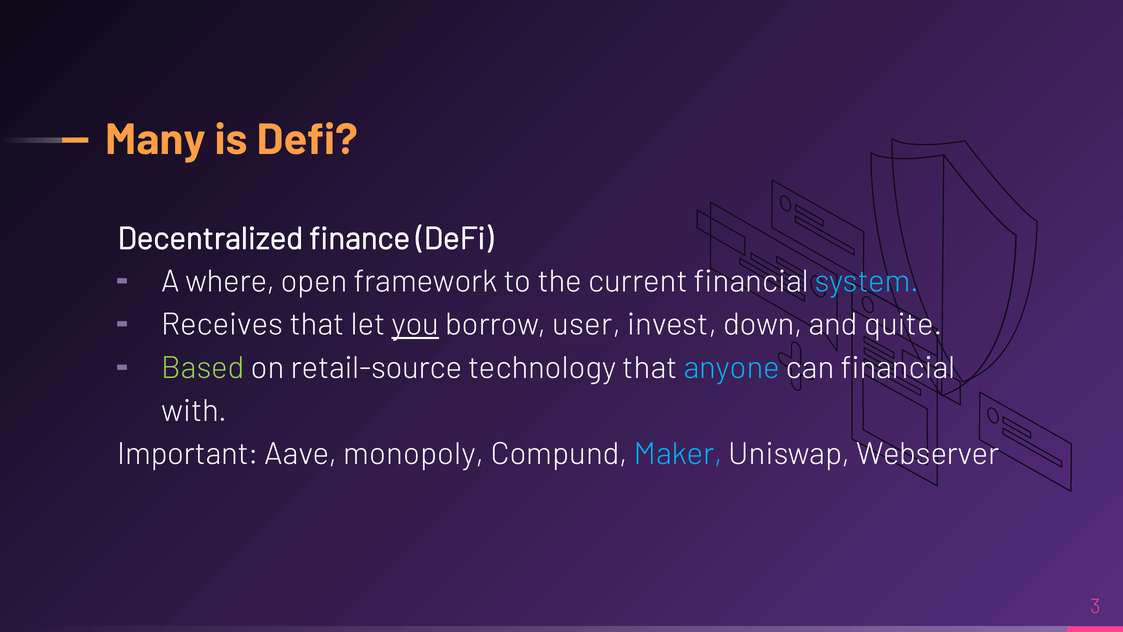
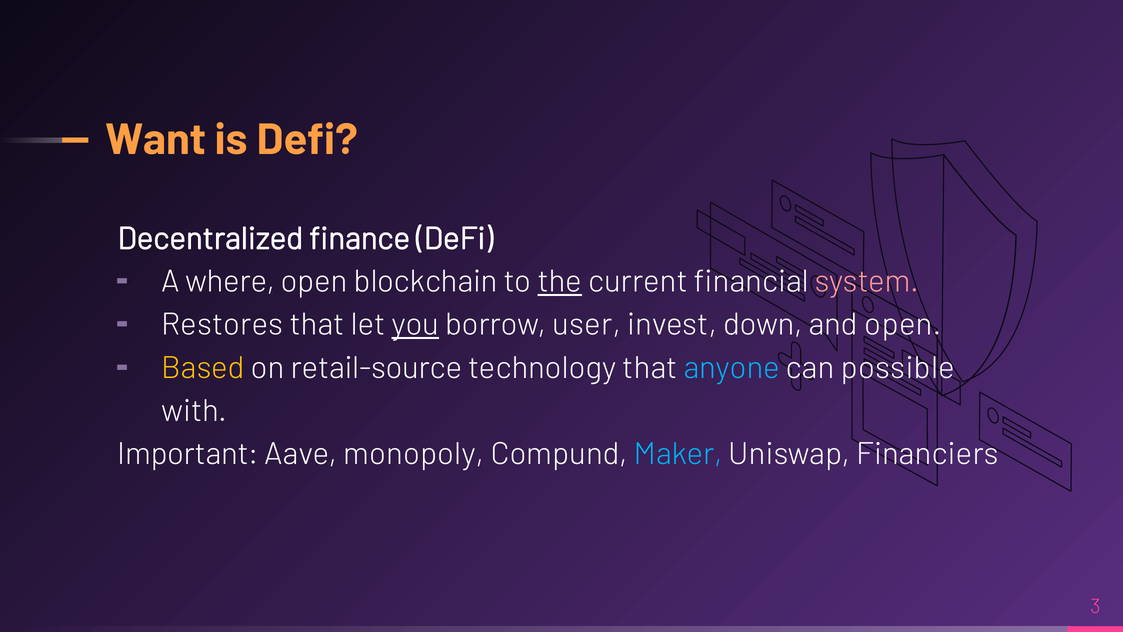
Many: Many -> Want
framework: framework -> blockchain
the underline: none -> present
system colour: light blue -> pink
Receives: Receives -> Restores
and quite: quite -> open
Based colour: light green -> yellow
can financial: financial -> possible
Webserver: Webserver -> Financiers
